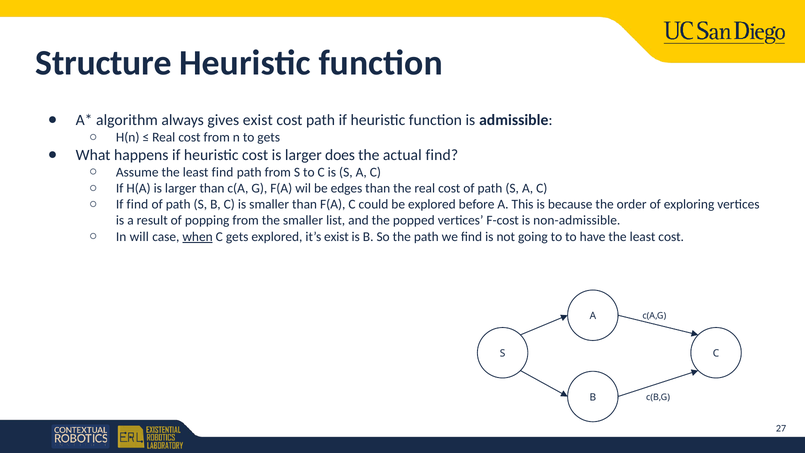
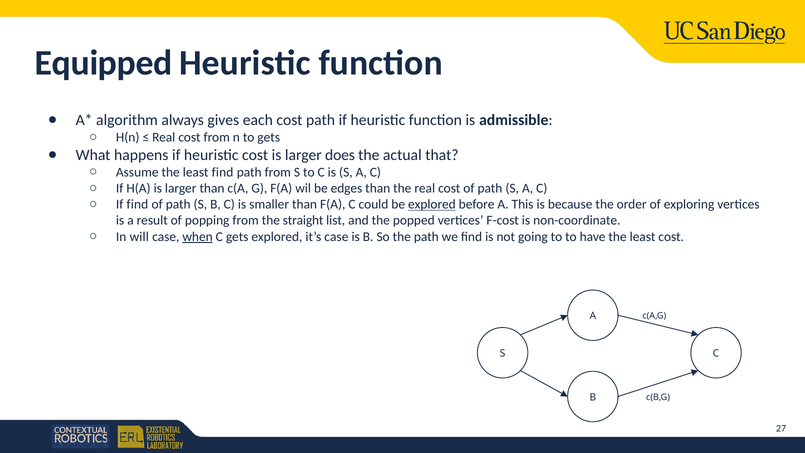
Structure: Structure -> Equipped
gives exist: exist -> each
actual find: find -> that
explored at (432, 204) underline: none -> present
the smaller: smaller -> straight
non-admissible: non-admissible -> non-coordinate
it’s exist: exist -> case
